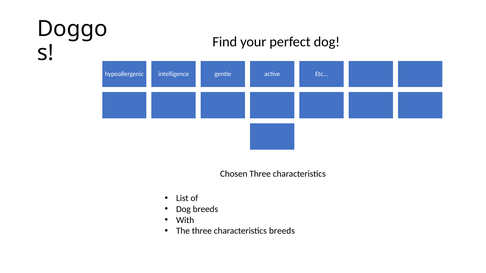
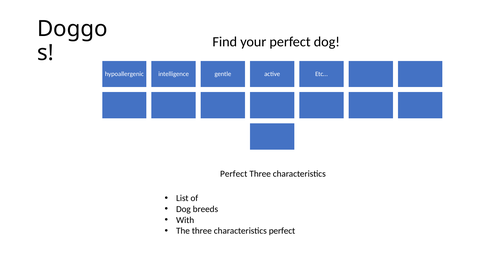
Chosen at (234, 174): Chosen -> Perfect
characteristics breeds: breeds -> perfect
